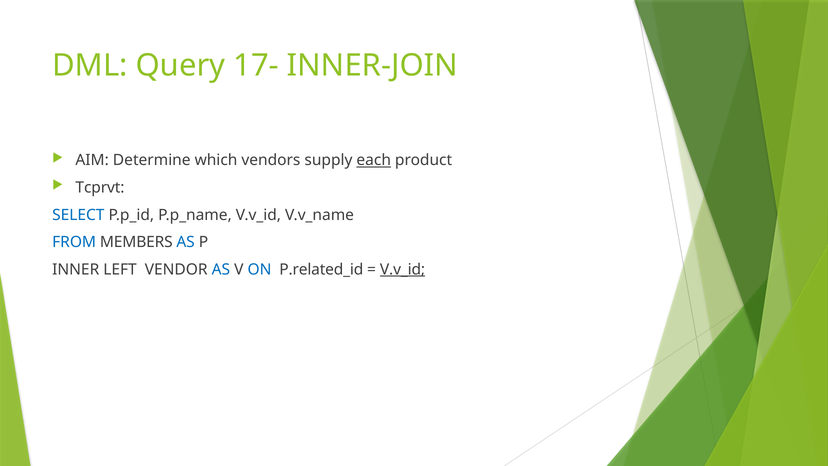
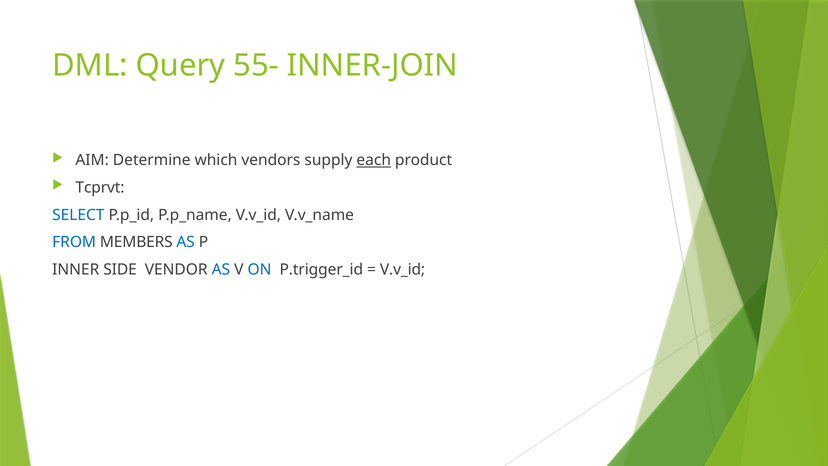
17-: 17- -> 55-
LEFT: LEFT -> SIDE
P.related_id: P.related_id -> P.trigger_id
V.v_id at (403, 269) underline: present -> none
